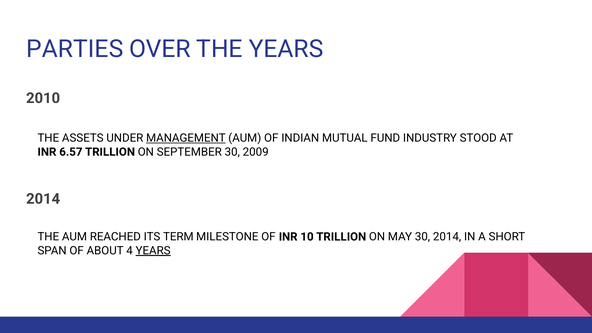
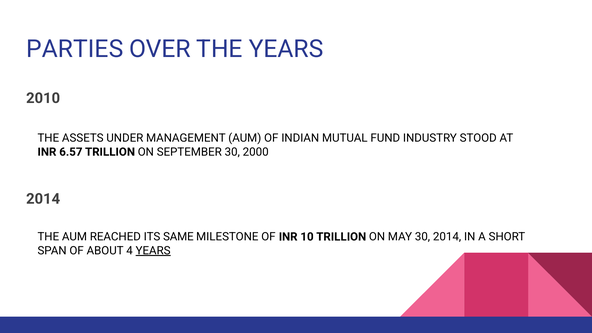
MANAGEMENT underline: present -> none
2009: 2009 -> 2000
TERM: TERM -> SAME
